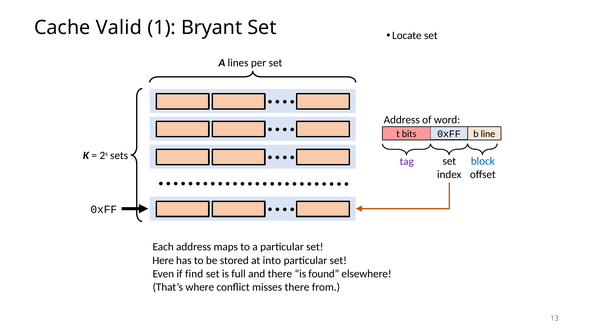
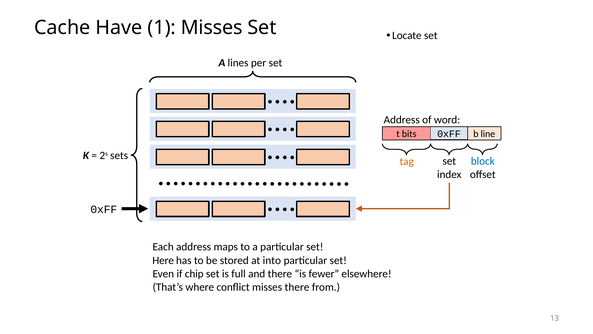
Valid: Valid -> Have
1 Bryant: Bryant -> Misses
tag colour: purple -> orange
find: find -> chip
found: found -> fewer
